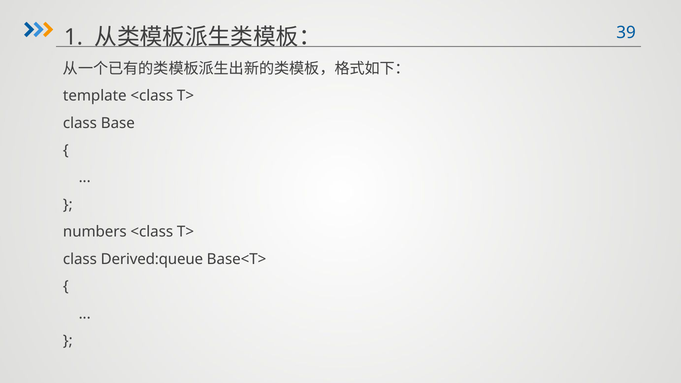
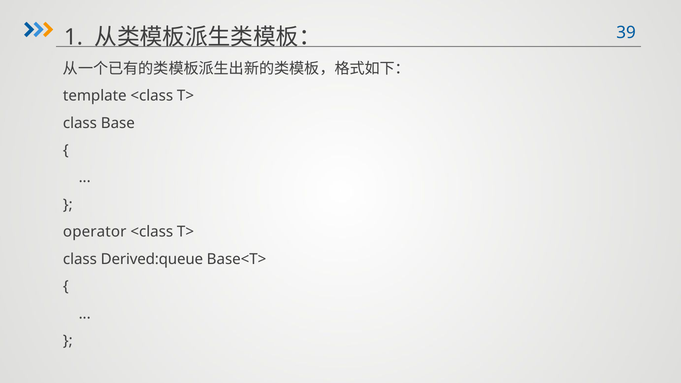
numbers: numbers -> operator
